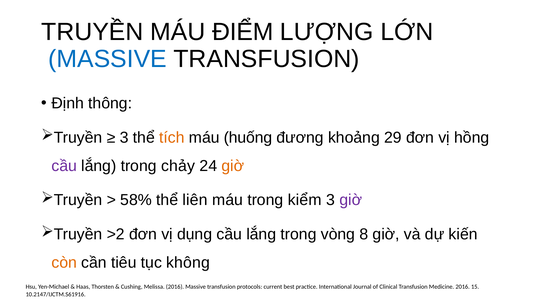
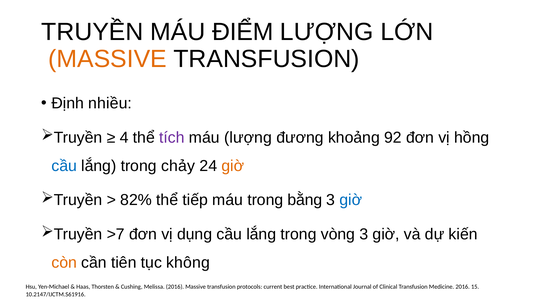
MASSIVE at (108, 59) colour: blue -> orange
thông: thông -> nhiều
3 at (124, 137): 3 -> 4
tích colour: orange -> purple
máu huống: huống -> lượng
29: 29 -> 92
cầu at (64, 166) colour: purple -> blue
58%: 58% -> 82%
liên: liên -> tiếp
kiểm: kiểm -> bằng
giờ at (351, 200) colour: purple -> blue
>2: >2 -> >7
vòng 8: 8 -> 3
tiêu: tiêu -> tiên
